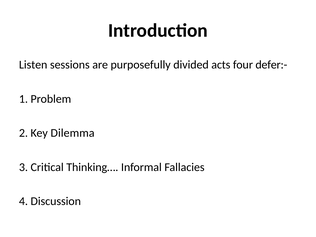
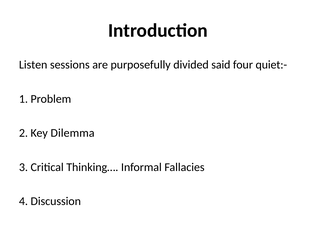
acts: acts -> said
defer:-: defer:- -> quiet:-
